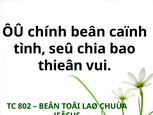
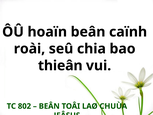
chính: chính -> hoaïn
tình: tình -> roài
